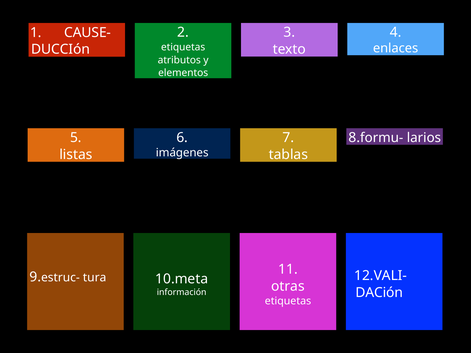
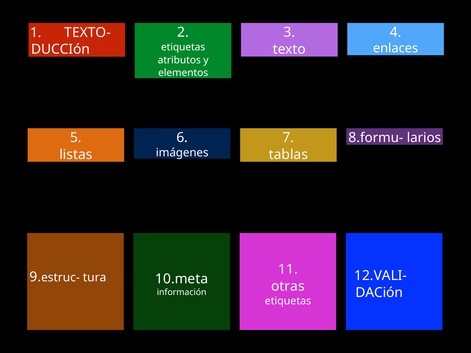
CAUSE-: CAUSE- -> TEXTO-
